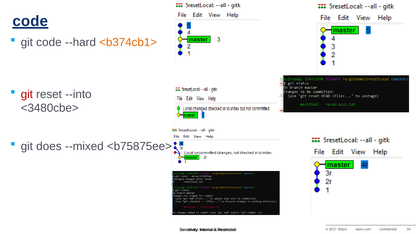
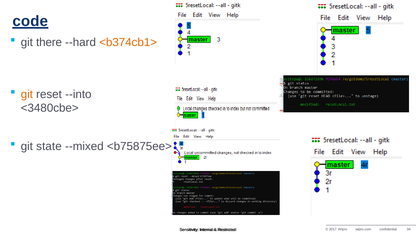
git code: code -> there
git at (27, 94) colour: red -> orange
does: does -> state
